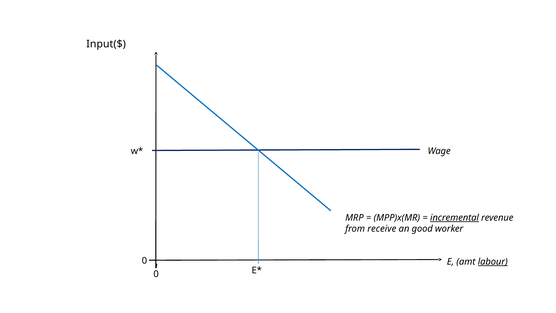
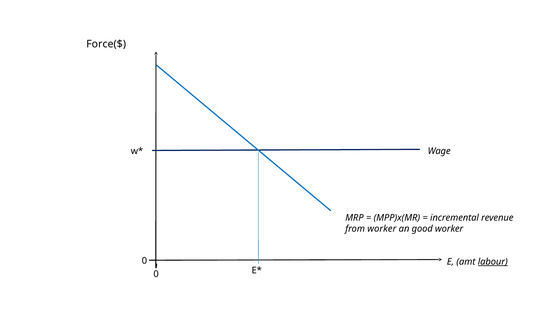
Input($: Input($ -> Force($
incremental underline: present -> none
from receive: receive -> worker
